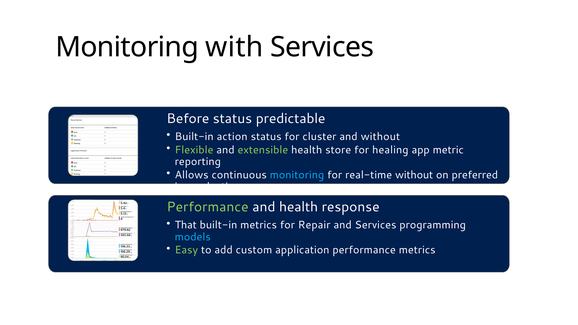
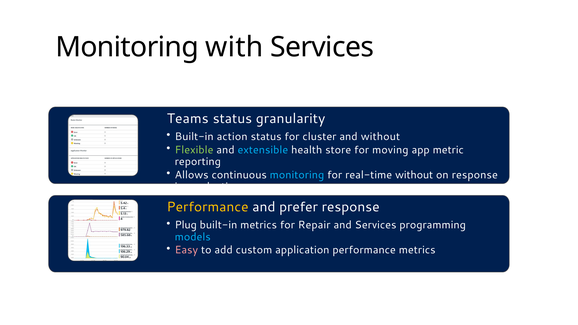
Before: Before -> Teams
predictable: predictable -> granularity
extensible colour: light green -> light blue
healing: healing -> moving
on preferred: preferred -> response
Performance at (208, 207) colour: light green -> yellow
and health: health -> prefer
That: That -> Plug
Easy colour: light green -> pink
